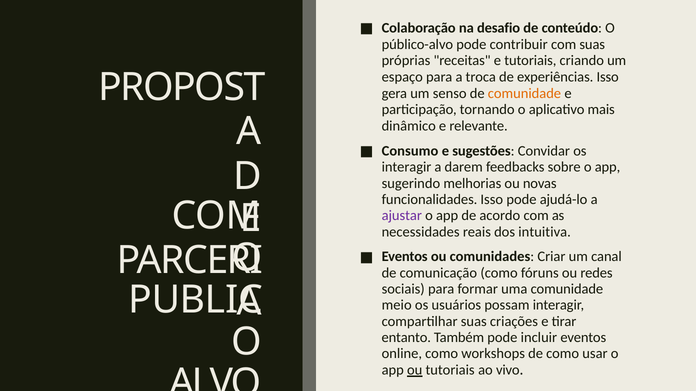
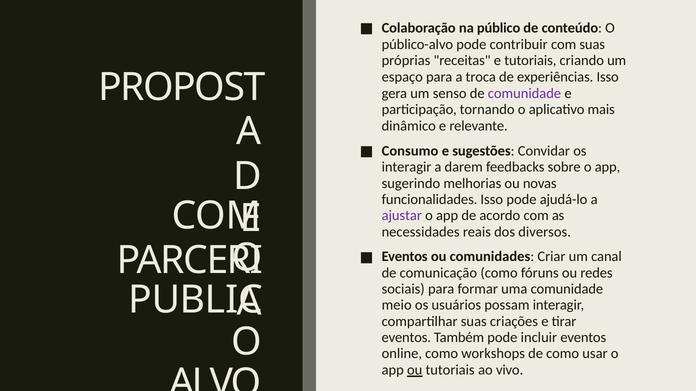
desafio: desafio -> público
comunidade at (524, 93) colour: orange -> purple
intuitiva: intuitiva -> diversos
entanto at (406, 338): entanto -> eventos
